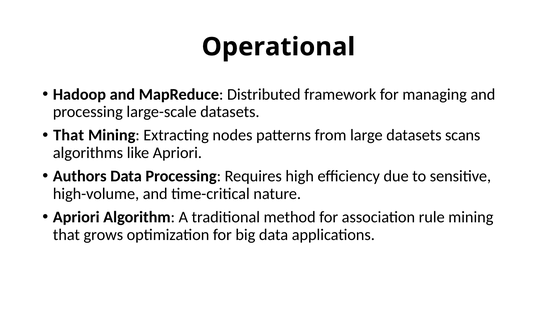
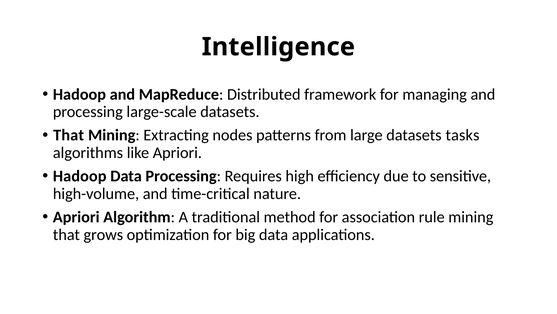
Operational: Operational -> Intelligence
scans: scans -> tasks
Authors at (80, 176): Authors -> Hadoop
